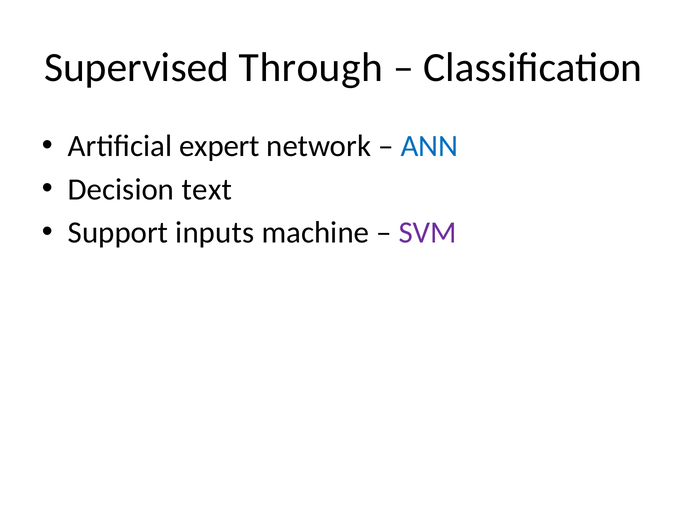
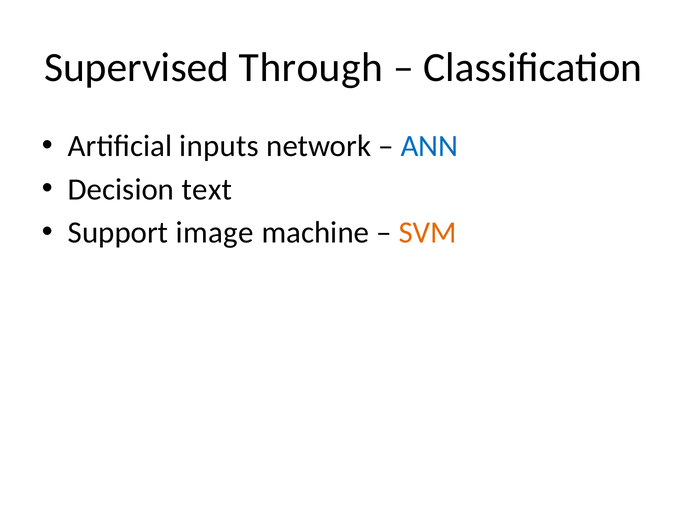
expert: expert -> inputs
inputs: inputs -> image
SVM colour: purple -> orange
